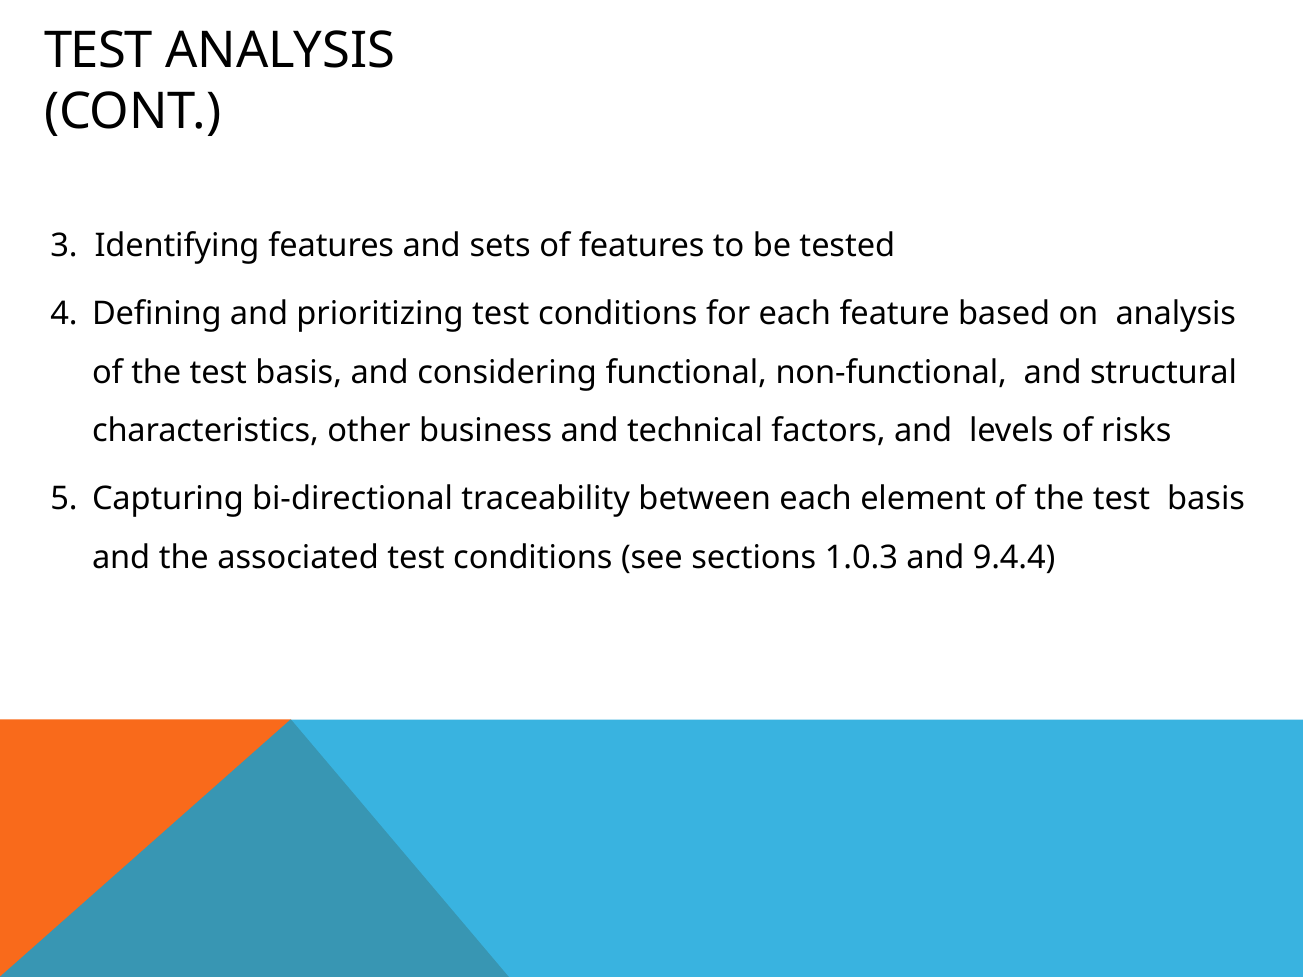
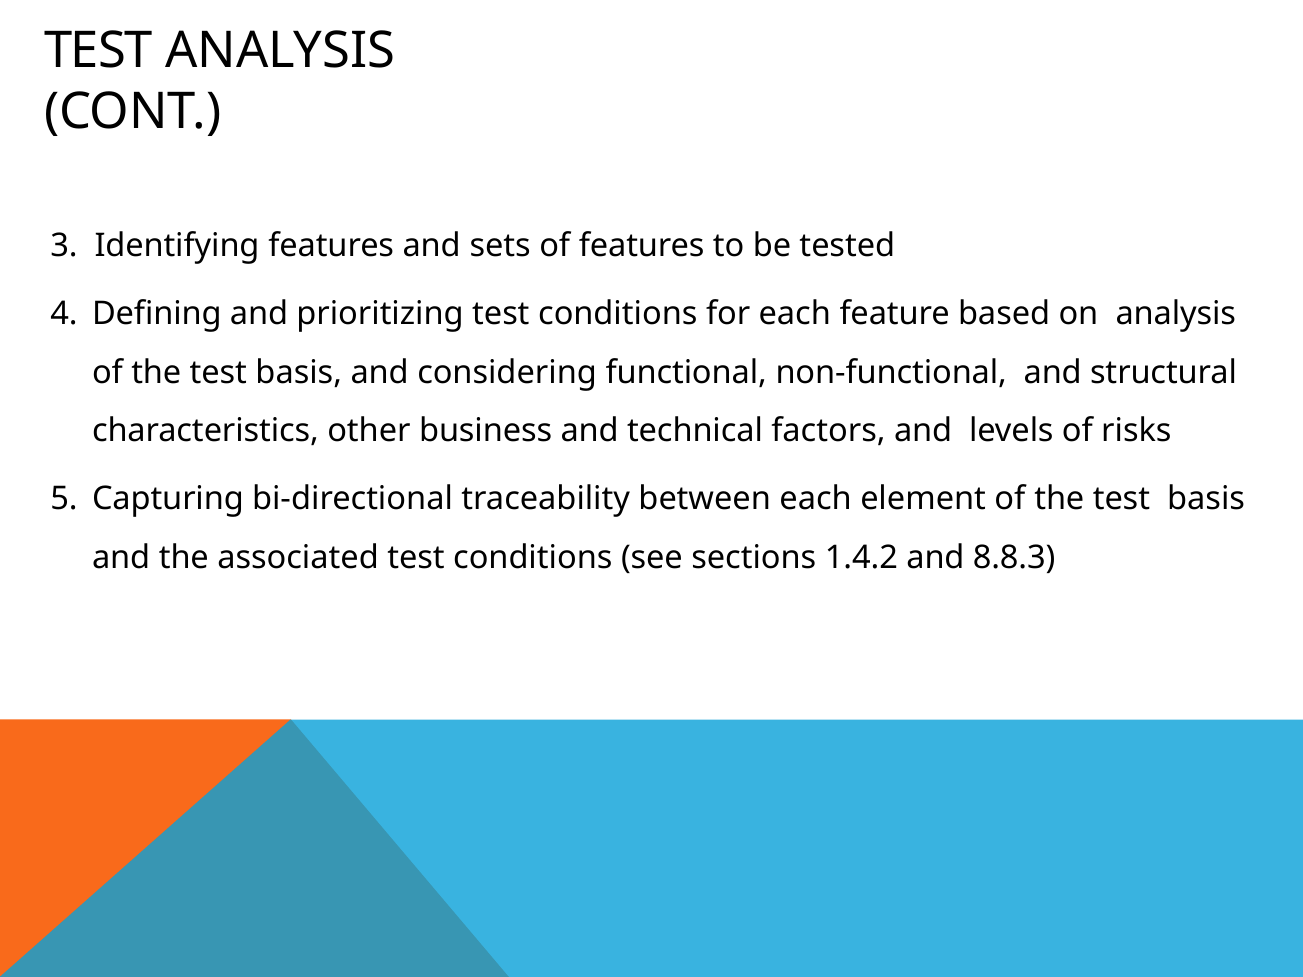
1.0.3: 1.0.3 -> 1.4.2
9.4.4: 9.4.4 -> 8.8.3
